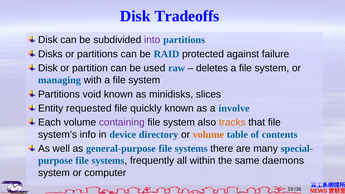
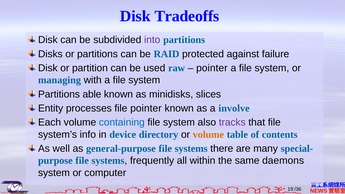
deletes at (212, 68): deletes -> pointer
void: void -> able
requested: requested -> processes
file quickly: quickly -> pointer
containing colour: purple -> blue
tracks colour: orange -> purple
